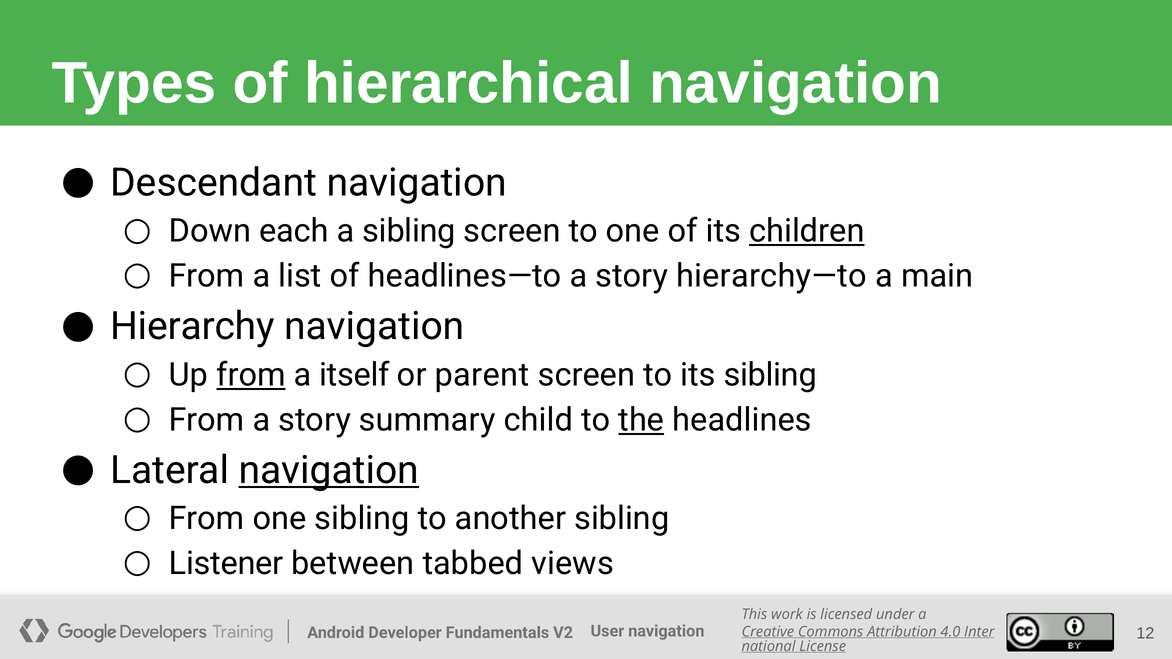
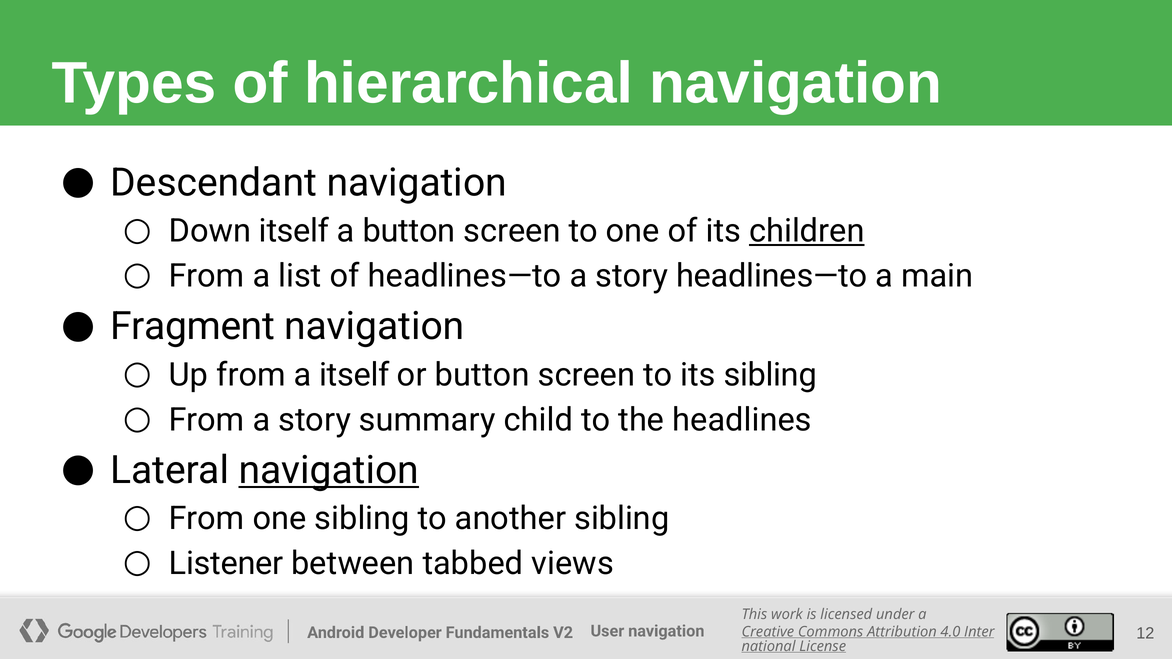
Down each: each -> itself
a sibling: sibling -> button
story hierarchy—to: hierarchy—to -> headlines—to
Hierarchy: Hierarchy -> Fragment
from at (251, 375) underline: present -> none
or parent: parent -> button
the underline: present -> none
